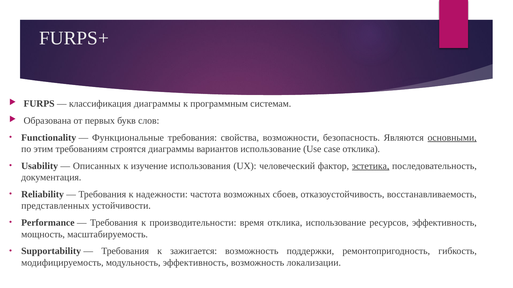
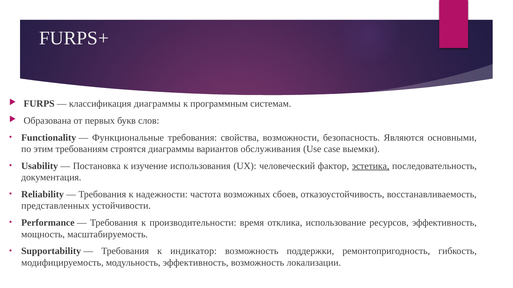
основными underline: present -> none
вариантов использование: использование -> обслуживания
case отклика: отклика -> выемки
Описанных: Описанных -> Постановка
зажигается: зажигается -> индикатор
